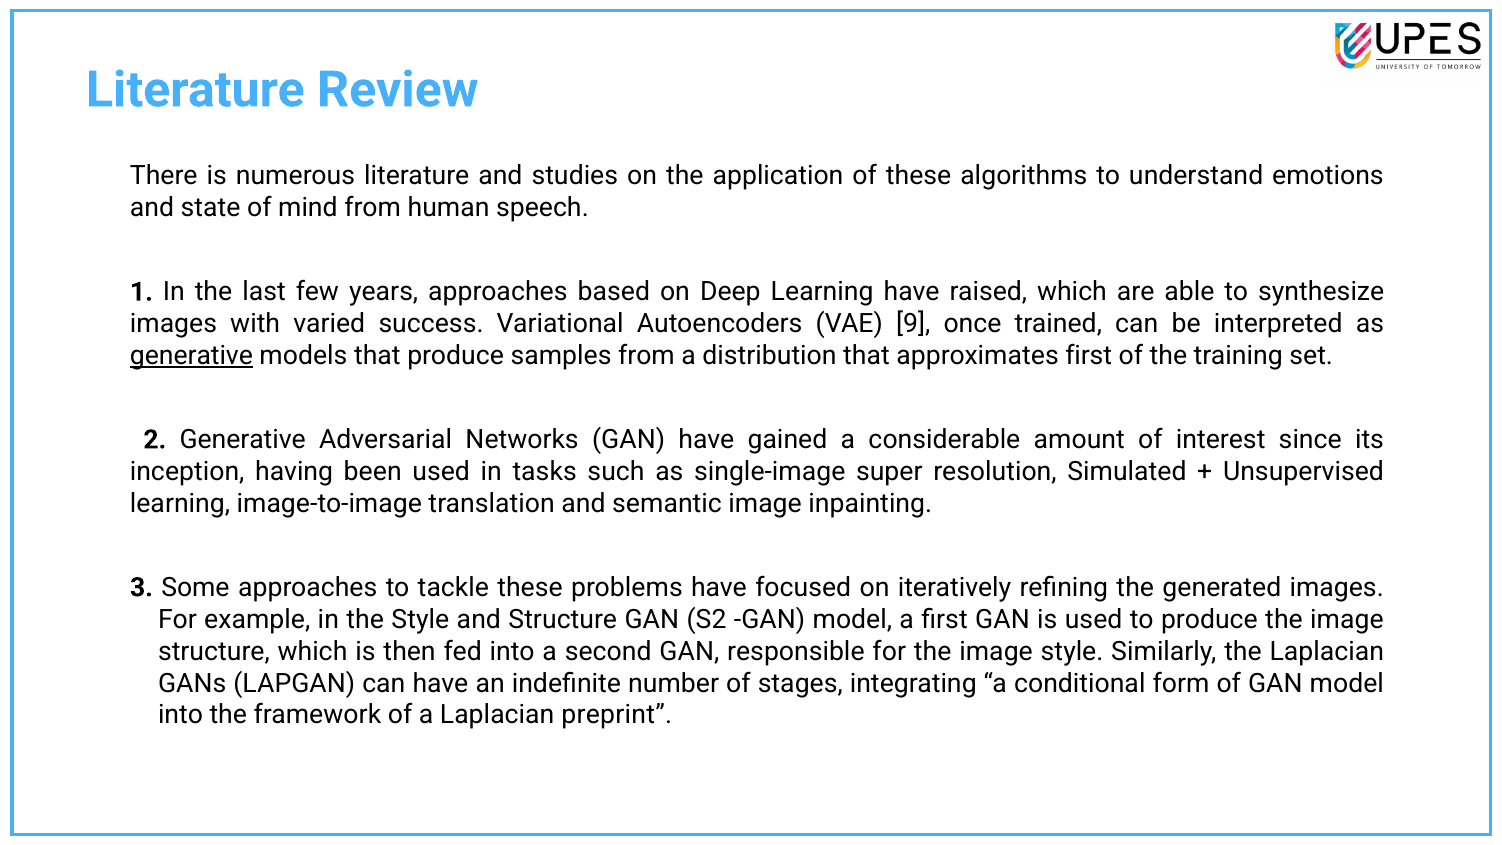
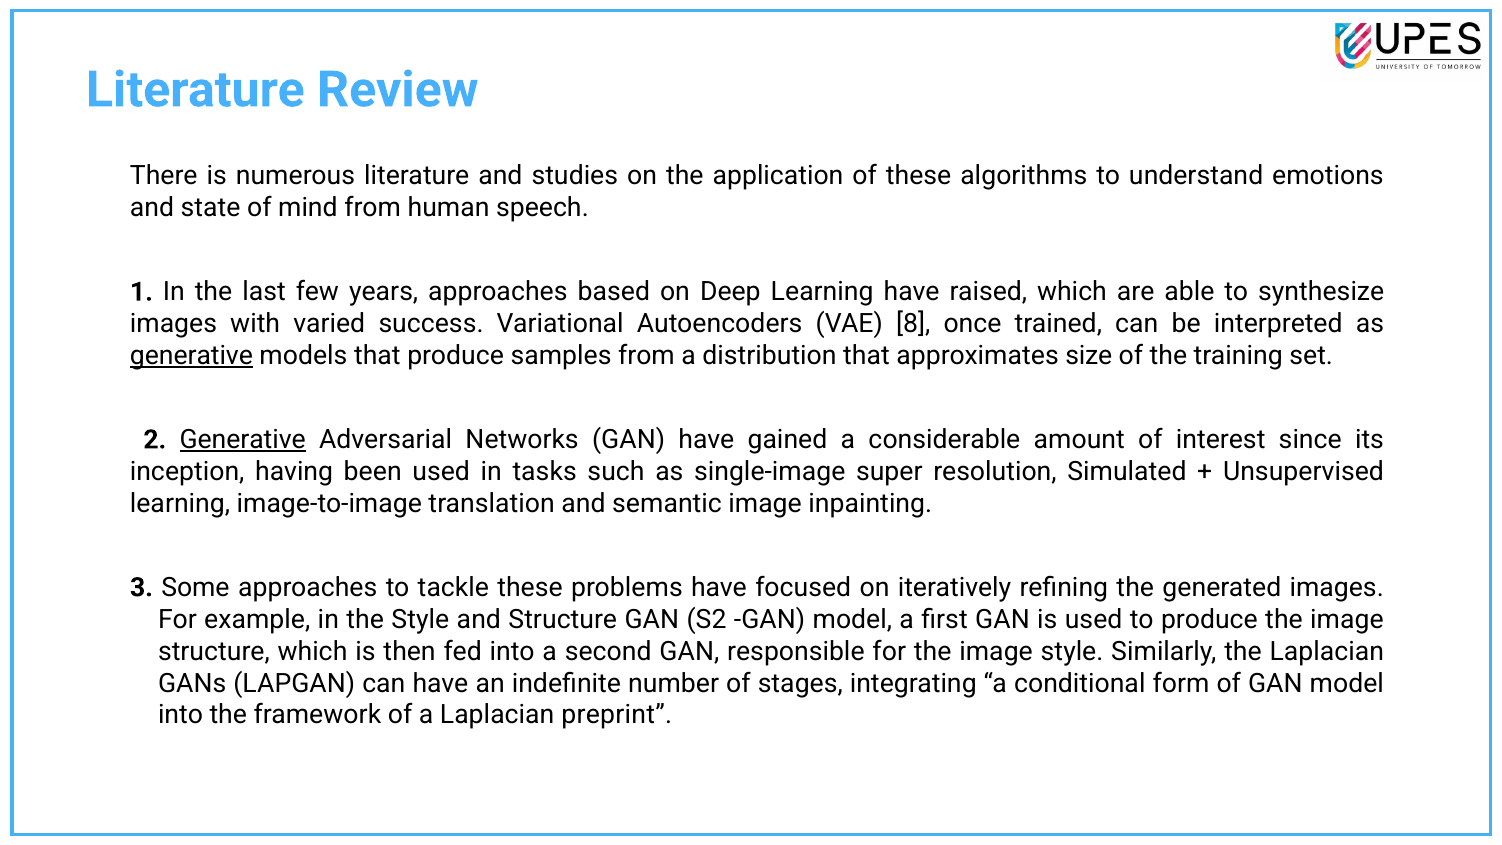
9: 9 -> 8
approximates first: first -> size
Generative at (243, 440) underline: none -> present
